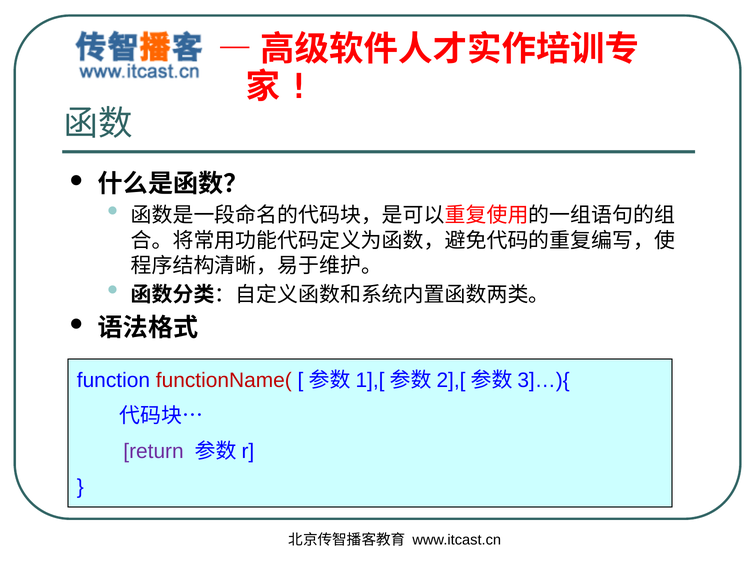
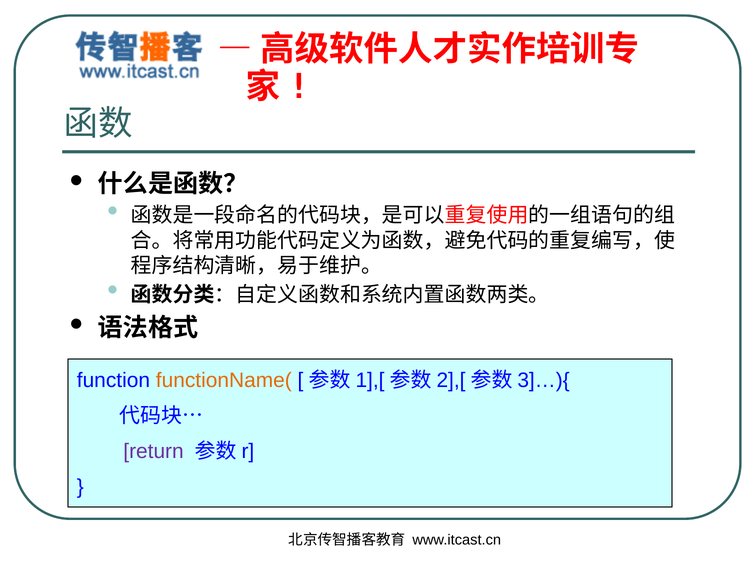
functionName( colour: red -> orange
